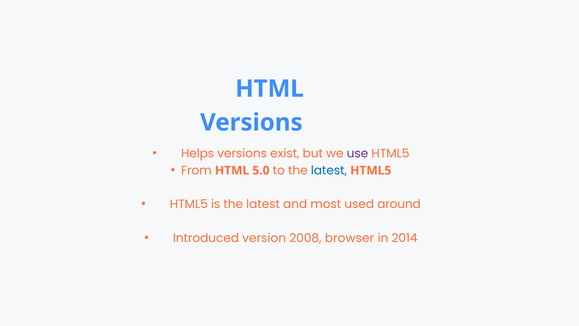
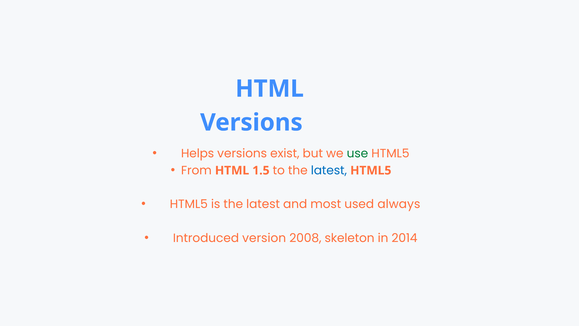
use colour: purple -> green
5.0: 5.0 -> 1.5
around: around -> always
browser: browser -> skeleton
